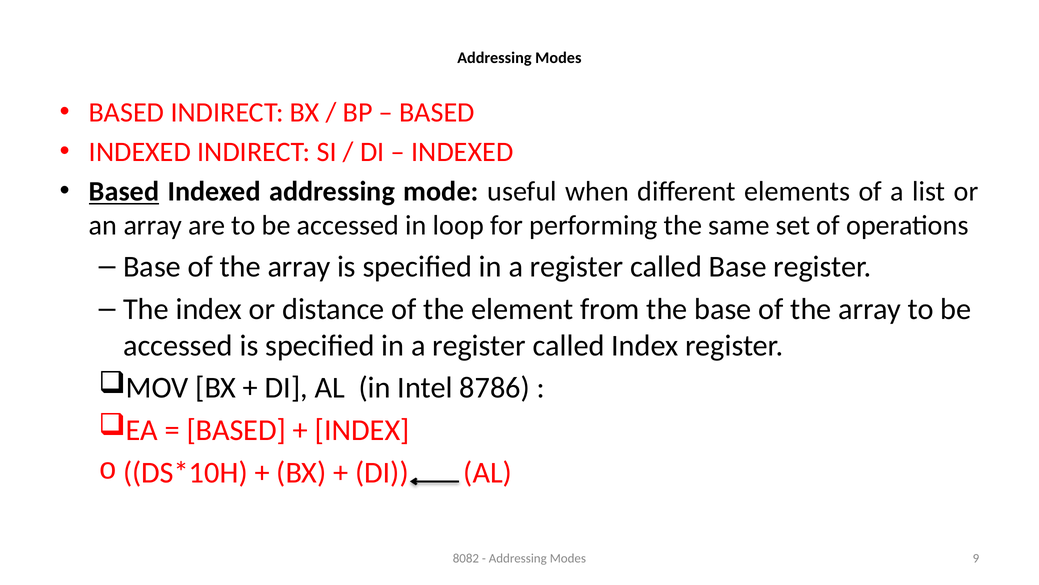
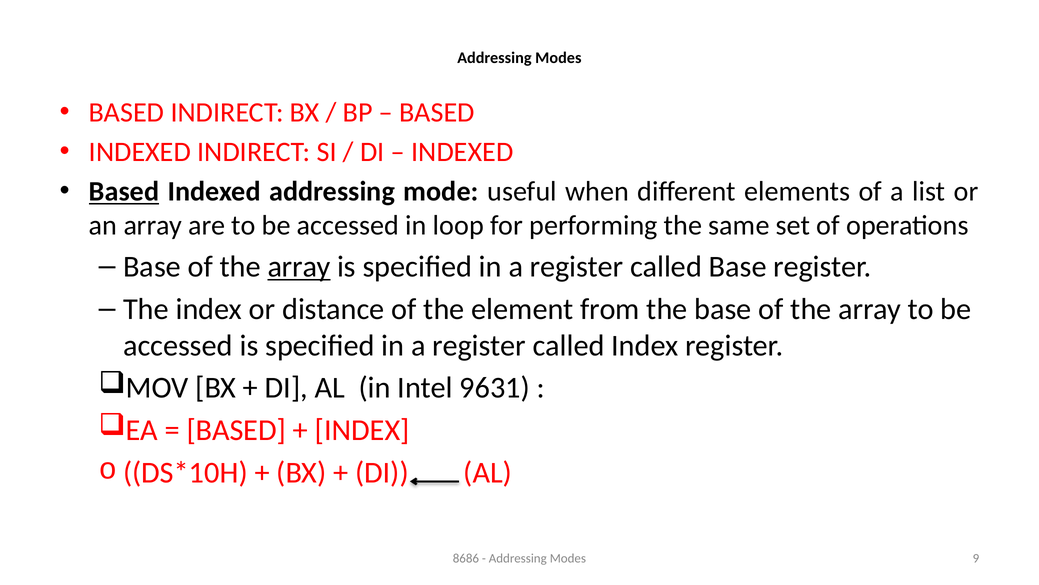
array at (299, 267) underline: none -> present
8786: 8786 -> 9631
8082: 8082 -> 8686
